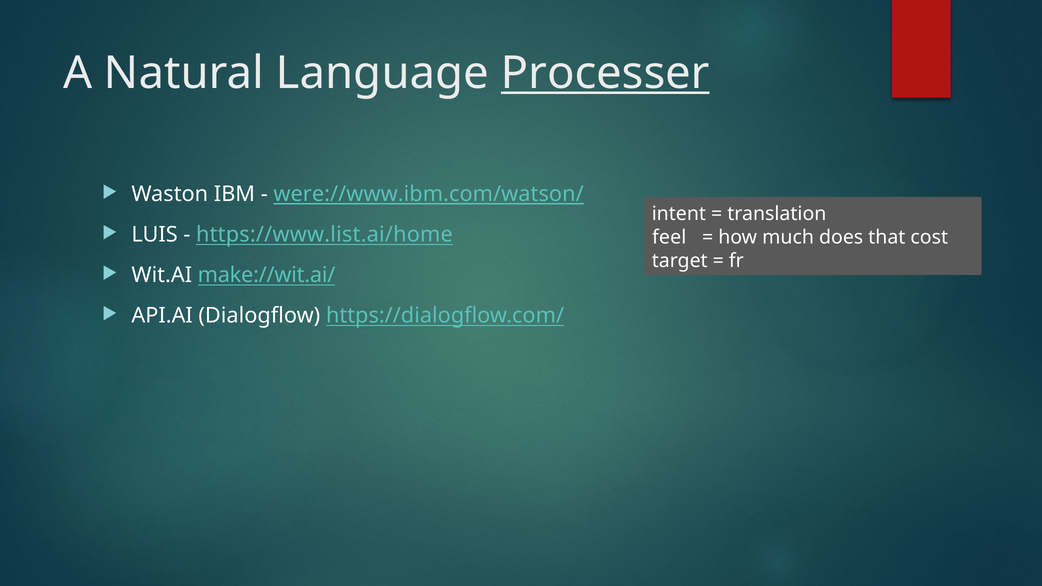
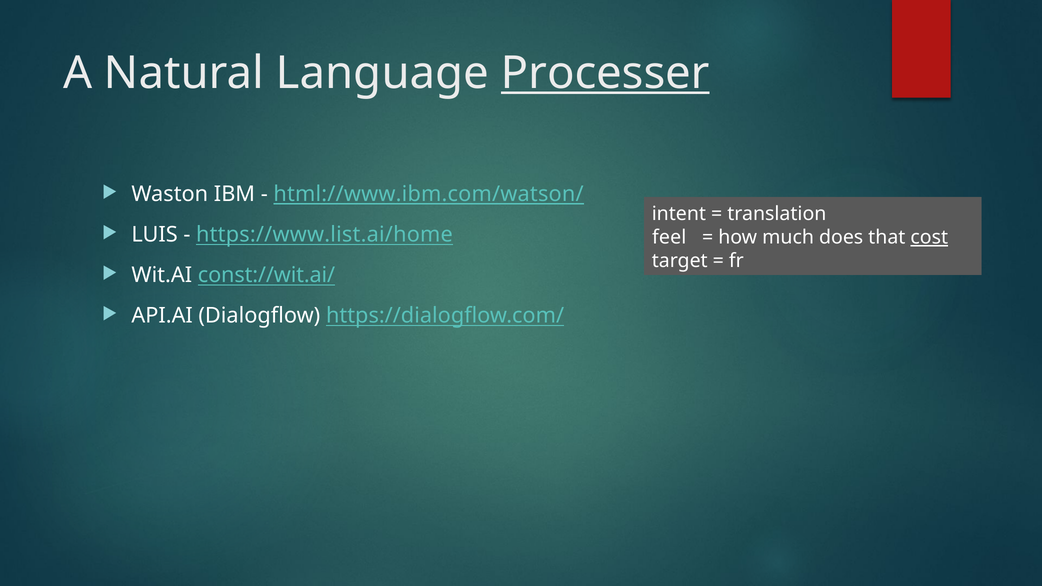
were://www.ibm.com/watson/: were://www.ibm.com/watson/ -> html://www.ibm.com/watson/
cost underline: none -> present
make://wit.ai/: make://wit.ai/ -> const://wit.ai/
